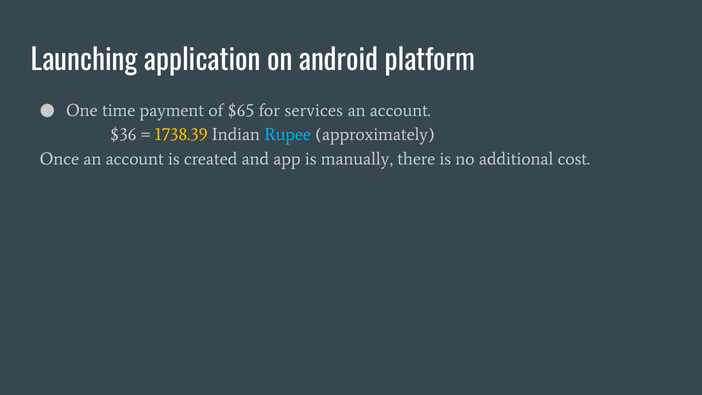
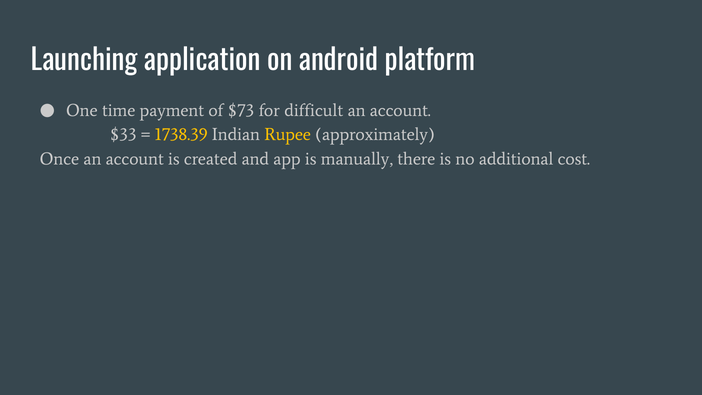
$65: $65 -> $73
services: services -> difficult
$36: $36 -> $33
Rupee colour: light blue -> yellow
